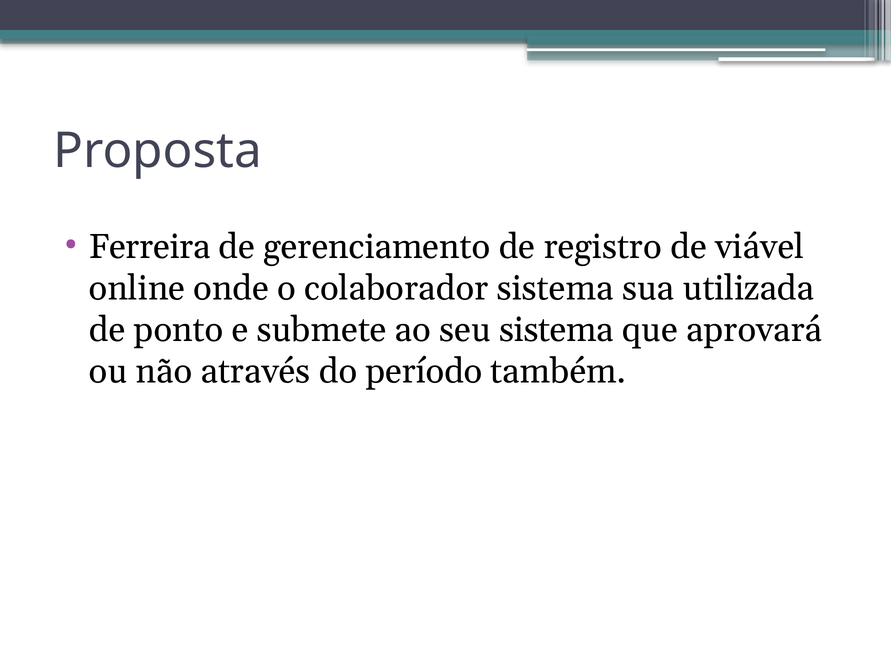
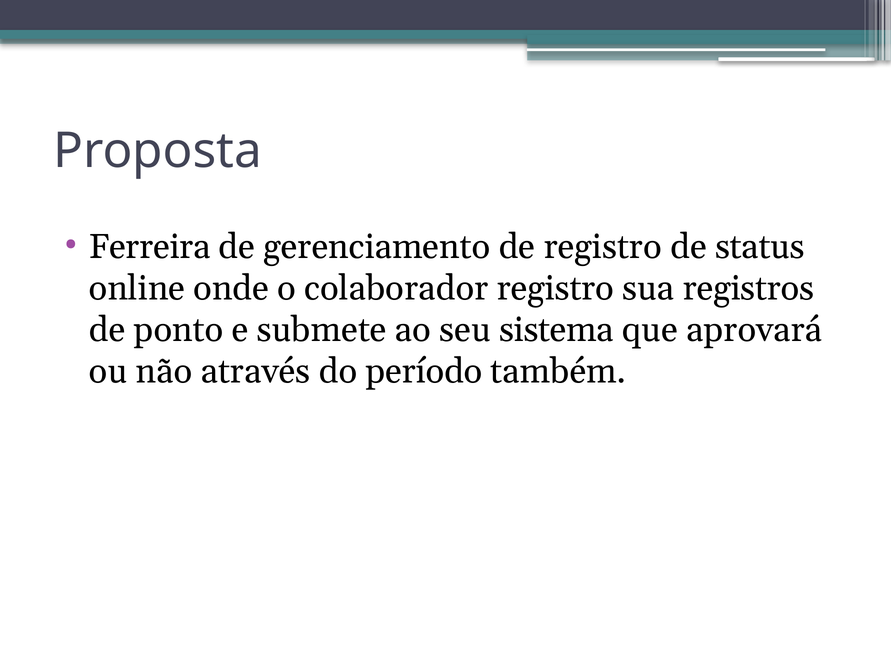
viável: viável -> status
colaborador sistema: sistema -> registro
utilizada: utilizada -> registros
